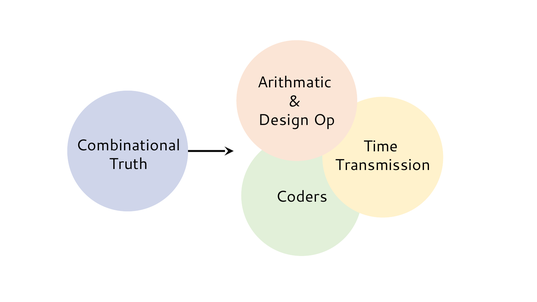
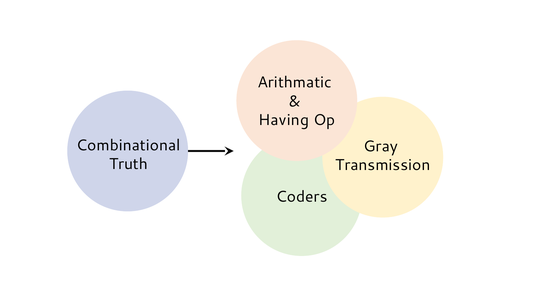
Design: Design -> Having
Time: Time -> Gray
